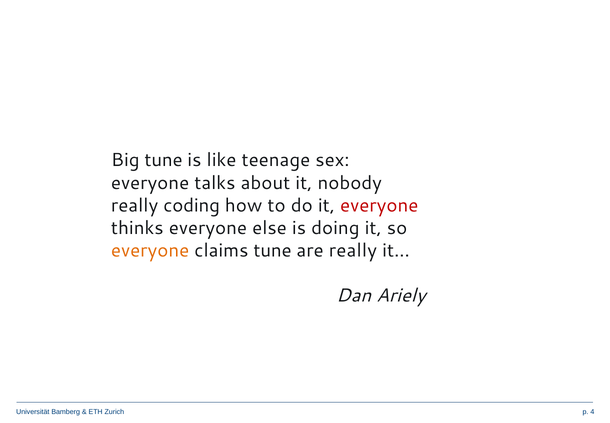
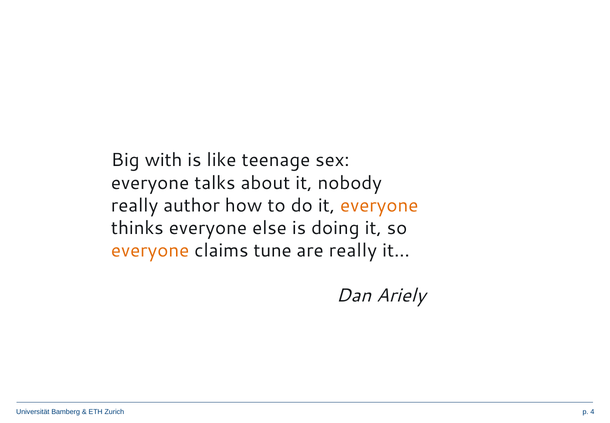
Big tune: tune -> with
coding: coding -> author
everyone at (379, 205) colour: red -> orange
